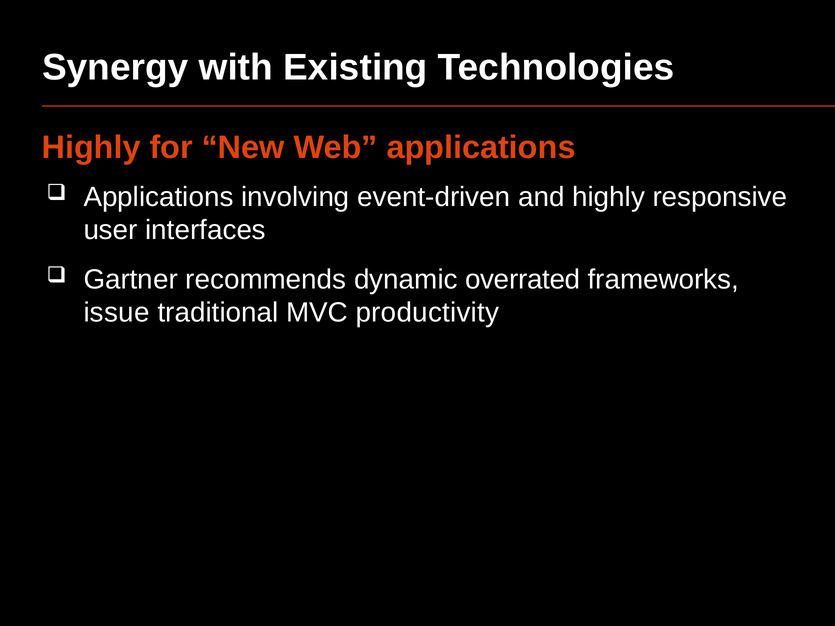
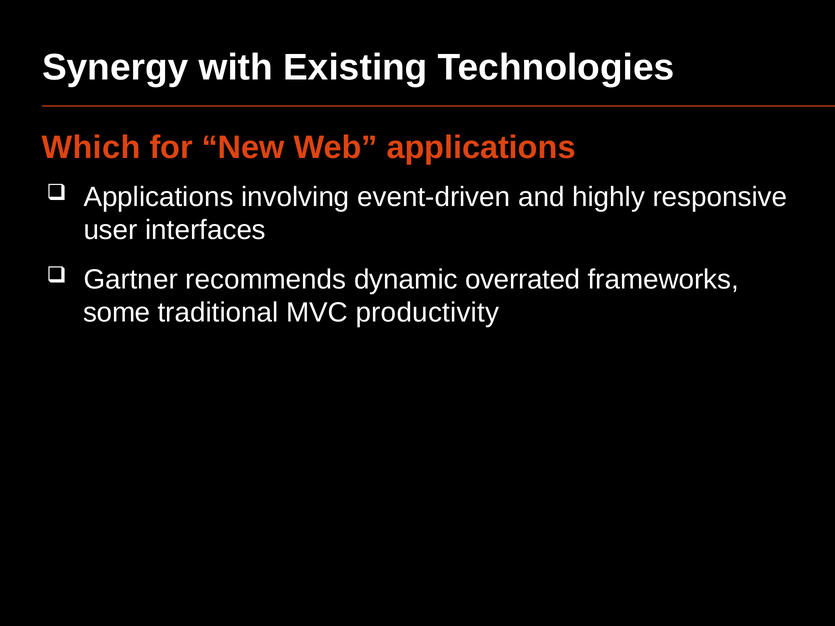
Highly at (91, 148): Highly -> Which
issue: issue -> some
